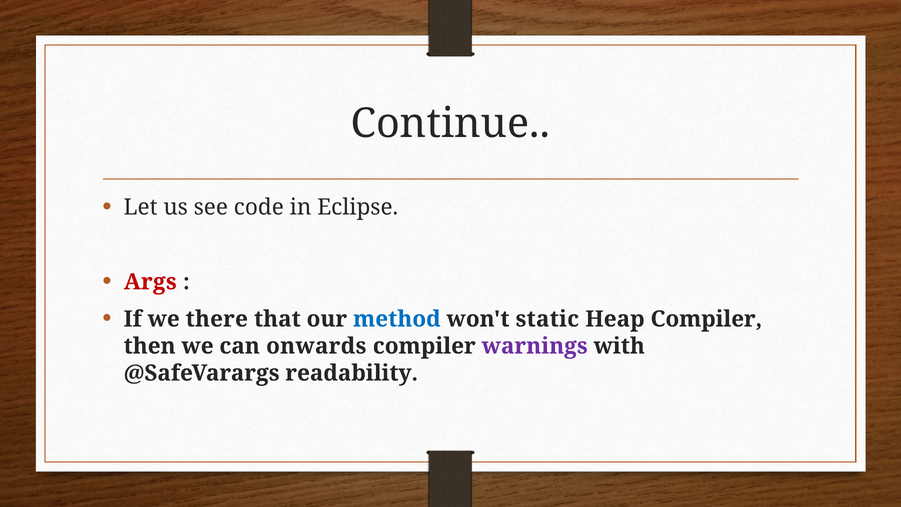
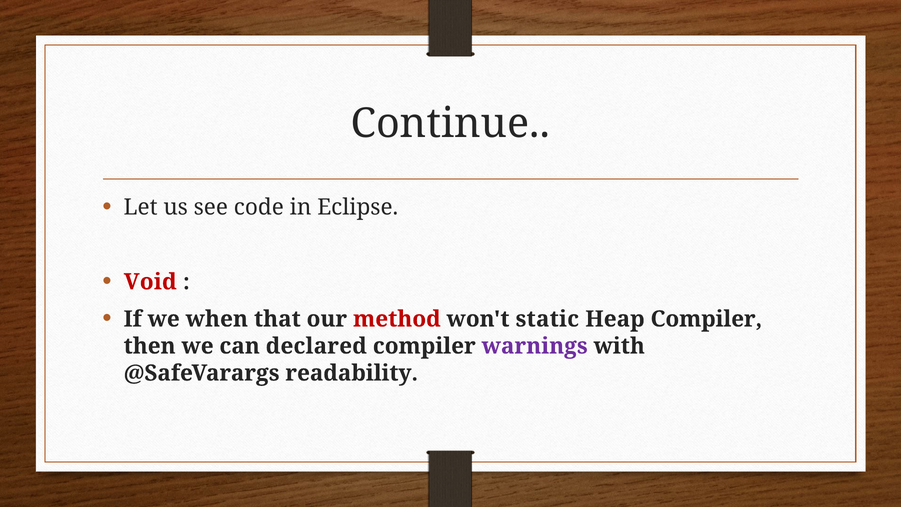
Args: Args -> Void
there: there -> when
method colour: blue -> red
onwards: onwards -> declared
